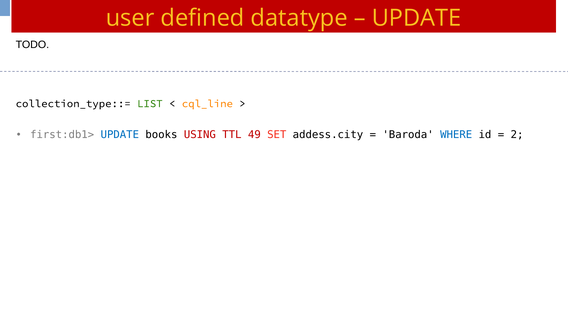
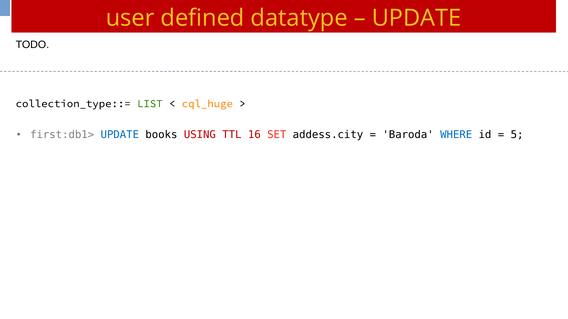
cql_line: cql_line -> cql_huge
49: 49 -> 16
2: 2 -> 5
